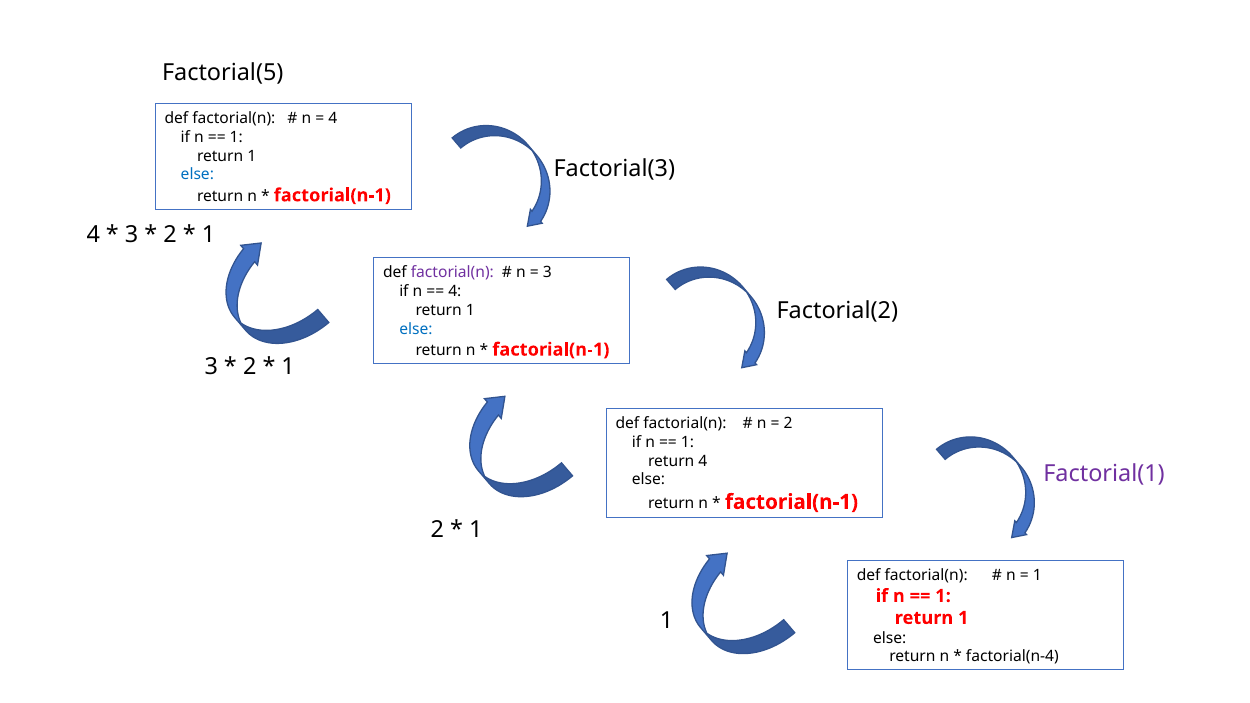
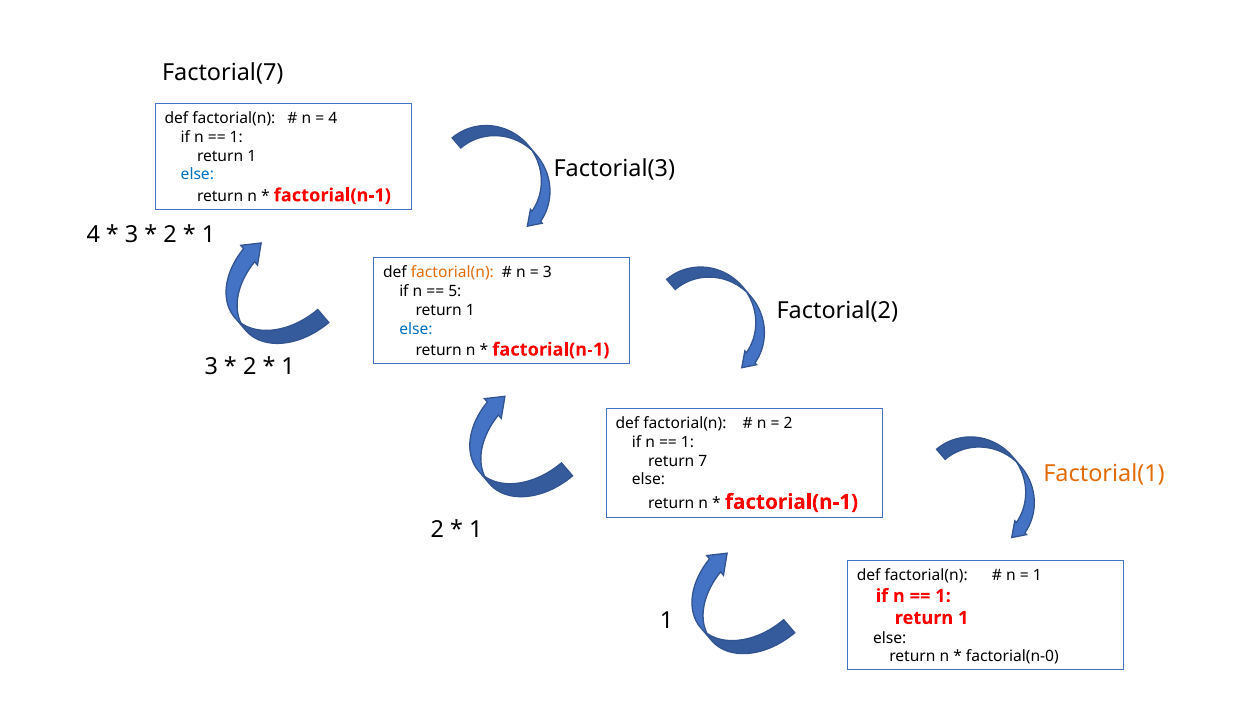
Factorial(5: Factorial(5 -> Factorial(7
factorial(n at (452, 273) colour: purple -> orange
4 at (455, 292): 4 -> 5
return 4: 4 -> 7
Factorial(1 colour: purple -> orange
factorial(n-4: factorial(n-4 -> factorial(n-0
